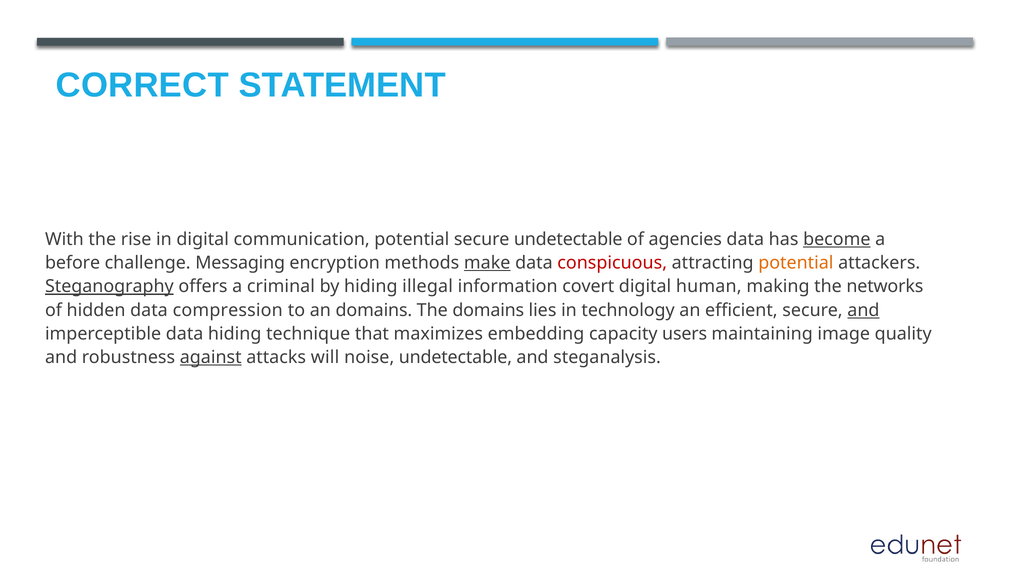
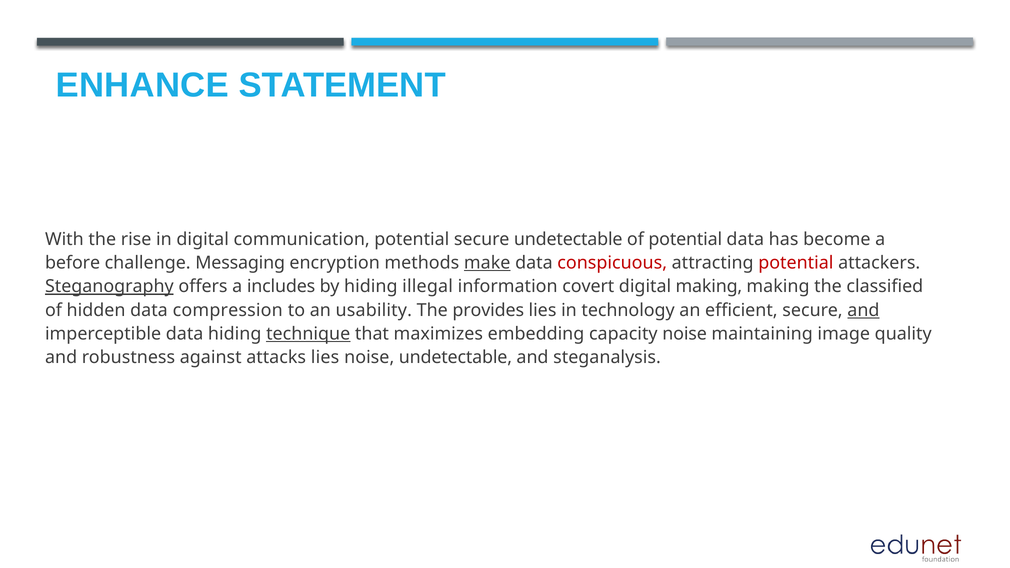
CORRECT: CORRECT -> ENHANCE
of agencies: agencies -> potential
become underline: present -> none
potential at (796, 263) colour: orange -> red
criminal: criminal -> includes
digital human: human -> making
networks: networks -> classified
an domains: domains -> usability
The domains: domains -> provides
technique underline: none -> present
capacity users: users -> noise
against underline: present -> none
attacks will: will -> lies
